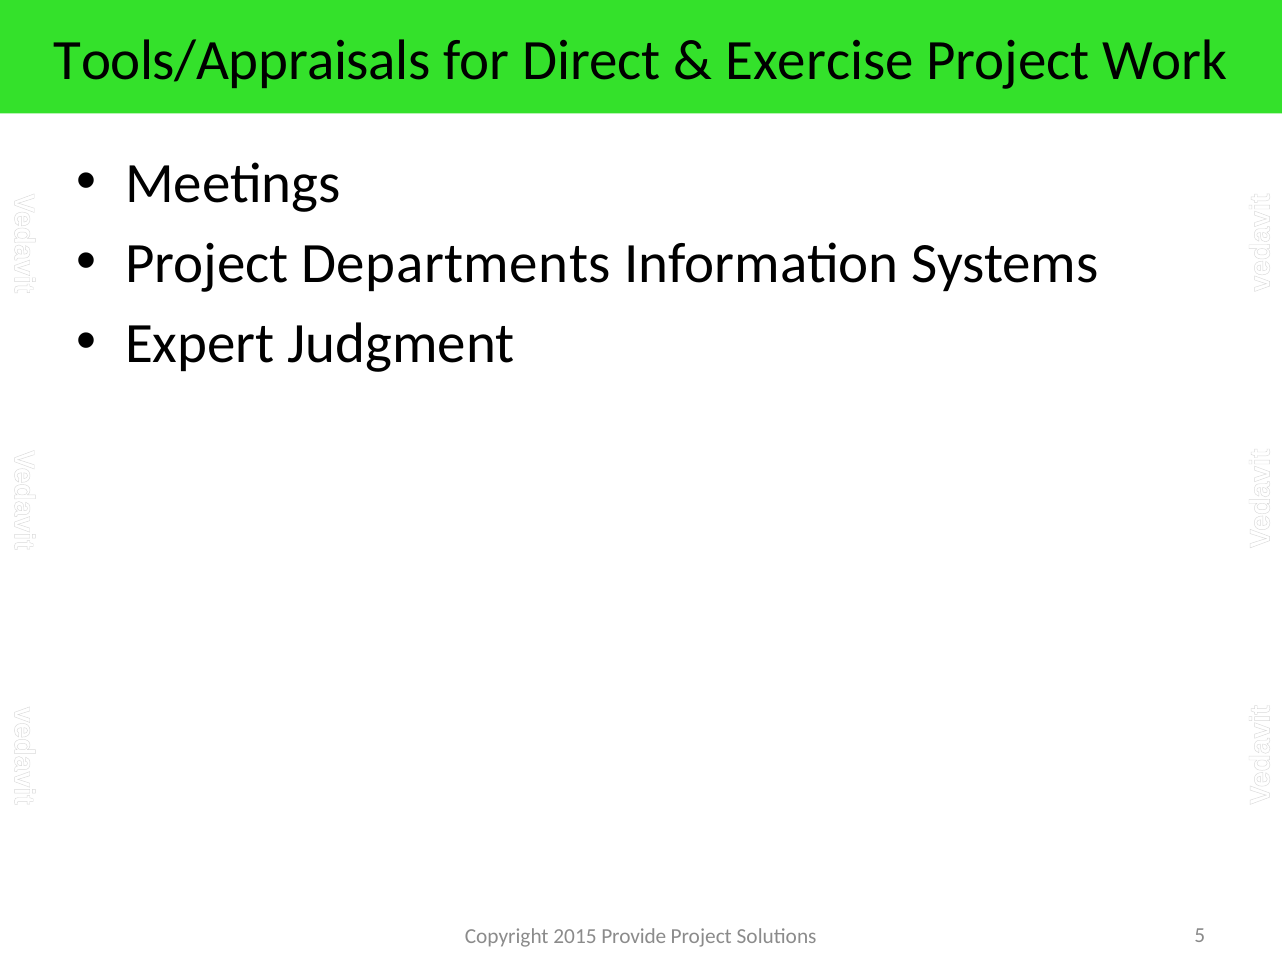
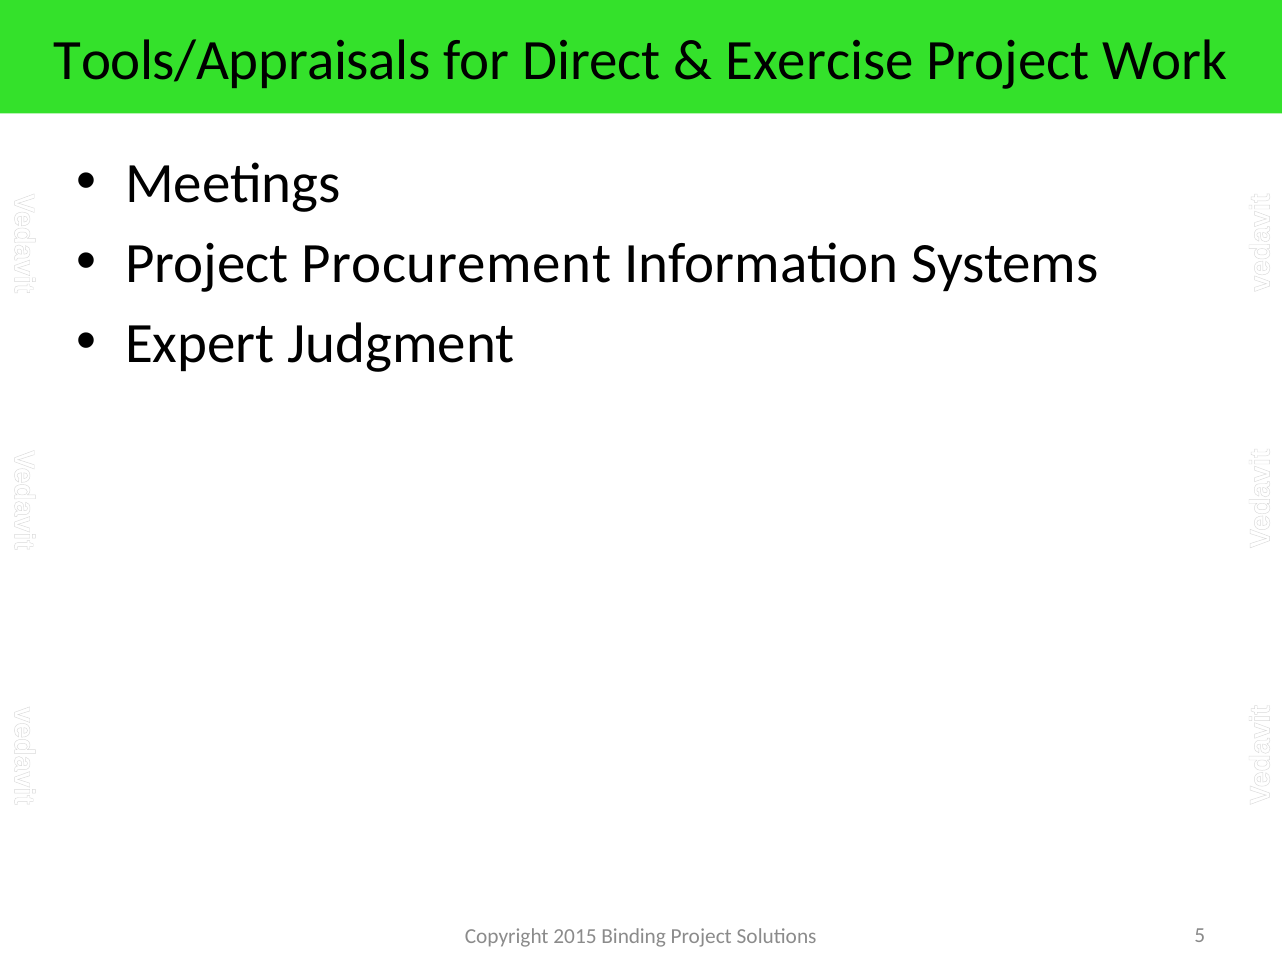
Departments: Departments -> Procurement
Provide: Provide -> Binding
